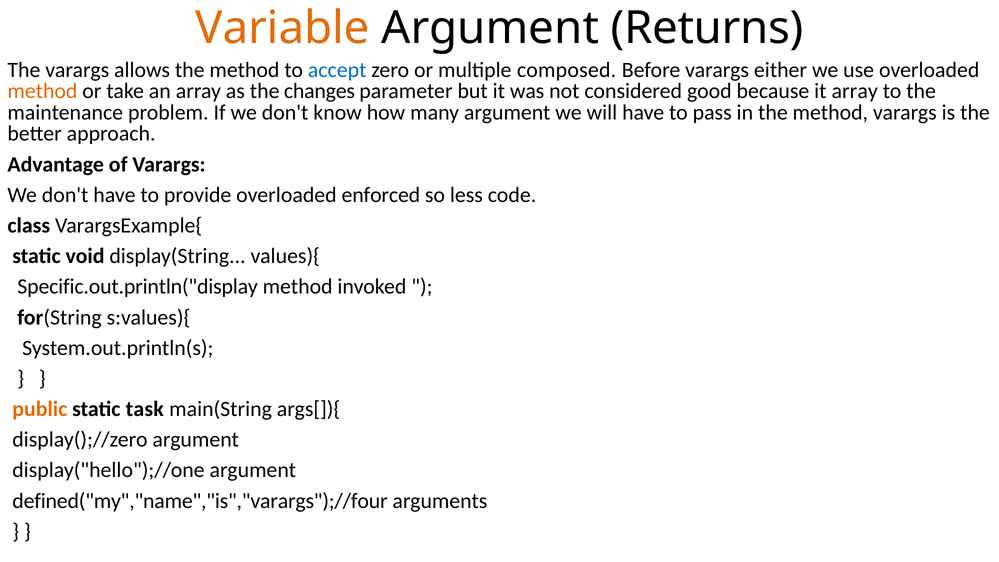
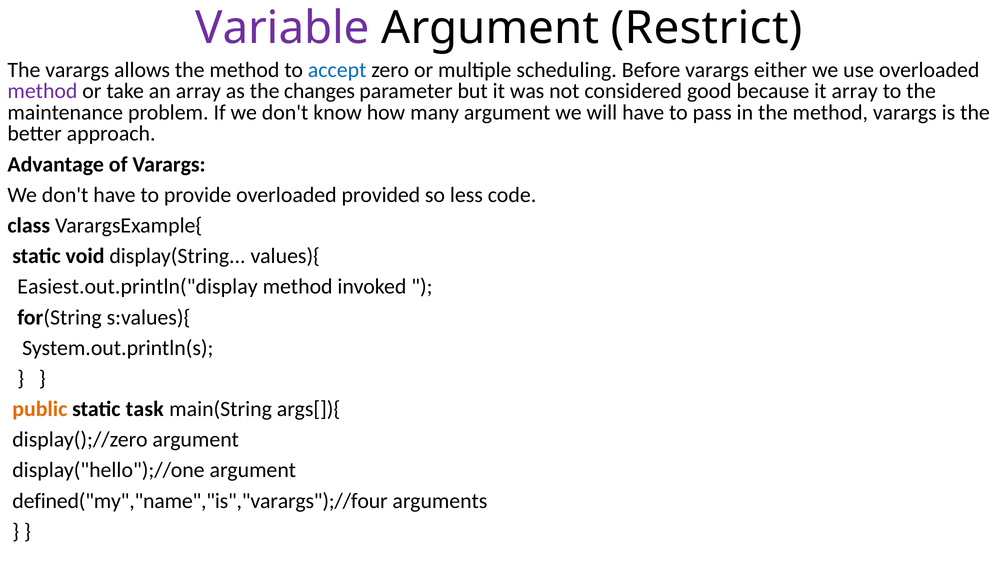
Variable colour: orange -> purple
Returns: Returns -> Restrict
composed: composed -> scheduling
method at (42, 91) colour: orange -> purple
enforced: enforced -> provided
Specific.out.println("display: Specific.out.println("display -> Easiest.out.println("display
